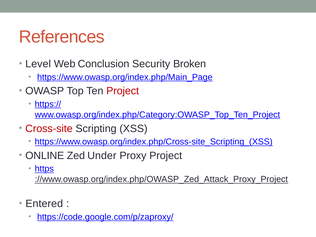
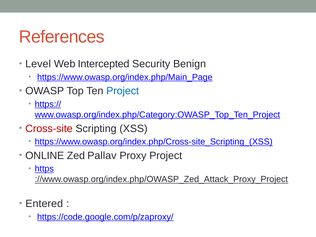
Conclusion: Conclusion -> Intercepted
Broken: Broken -> Benign
Project at (123, 91) colour: red -> blue
Under: Under -> Pallav
